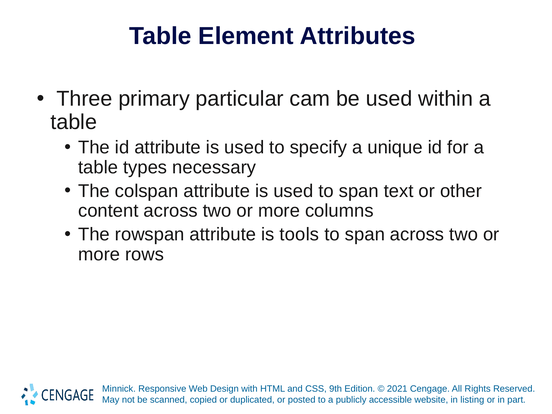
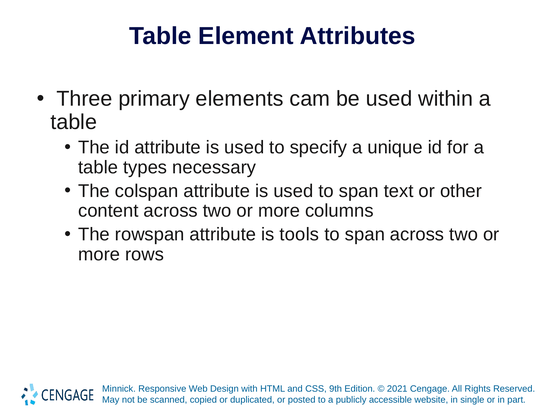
particular: particular -> elements
listing: listing -> single
